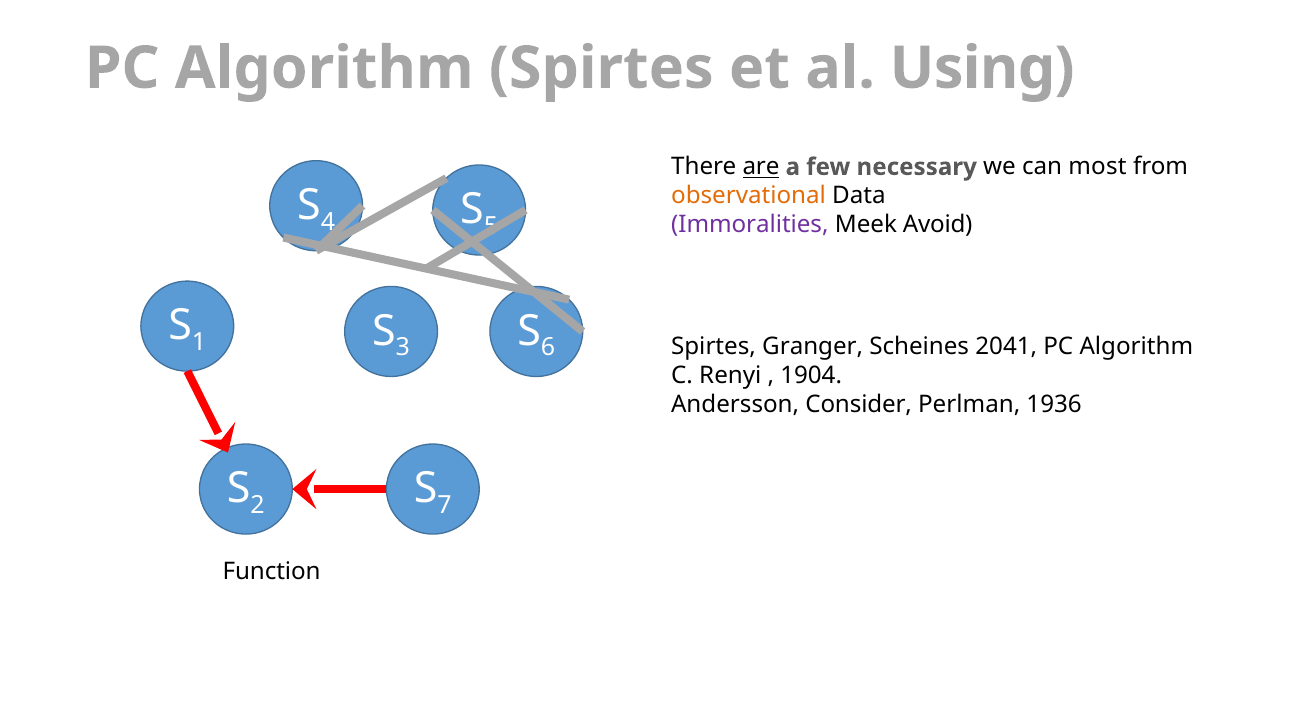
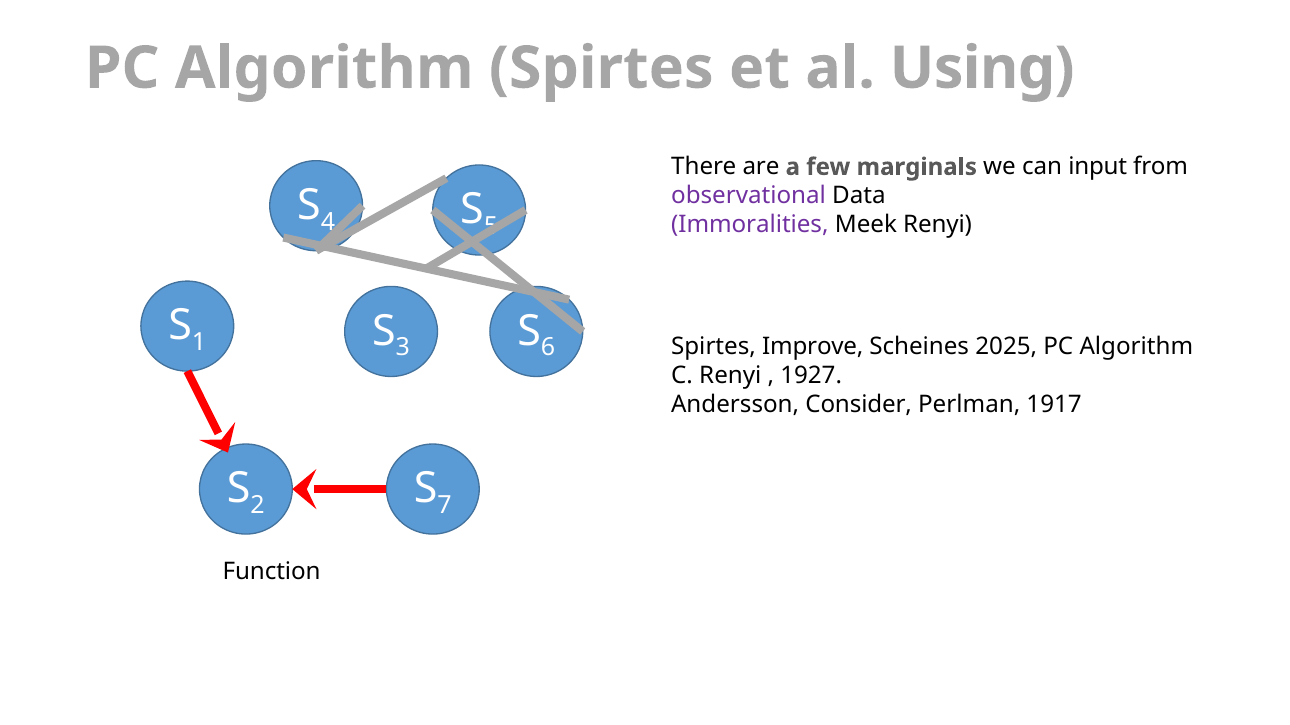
are underline: present -> none
necessary: necessary -> marginals
most: most -> input
observational colour: orange -> purple
Meek Avoid: Avoid -> Renyi
Granger: Granger -> Improve
2041: 2041 -> 2025
1904: 1904 -> 1927
1936: 1936 -> 1917
